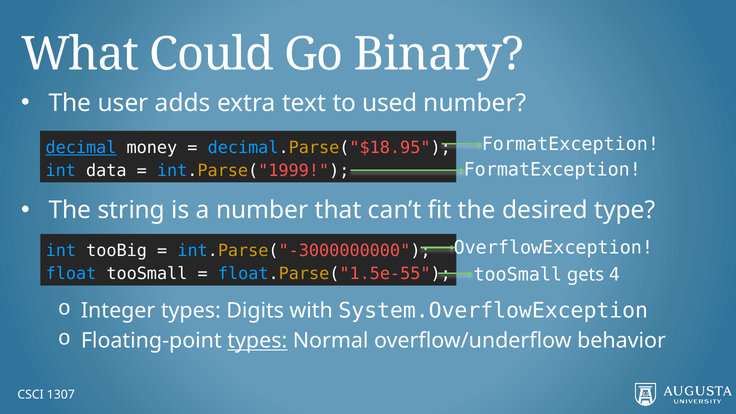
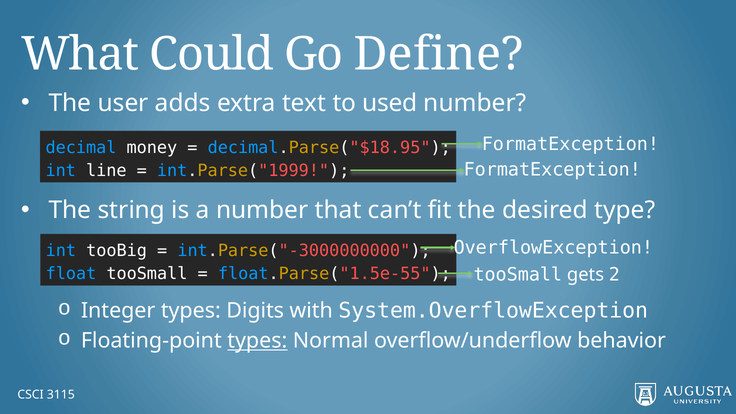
Binary: Binary -> Define
decimal underline: present -> none
data: data -> line
4: 4 -> 2
1307: 1307 -> 3115
